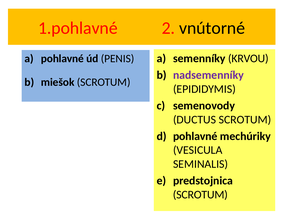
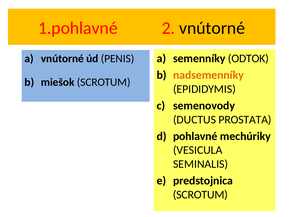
KRVOU: KRVOU -> ODTOK
pohlavné at (62, 59): pohlavné -> vnútorné
nadsemenníky colour: purple -> orange
DUCTUS SCROTUM: SCROTUM -> PROSTATA
